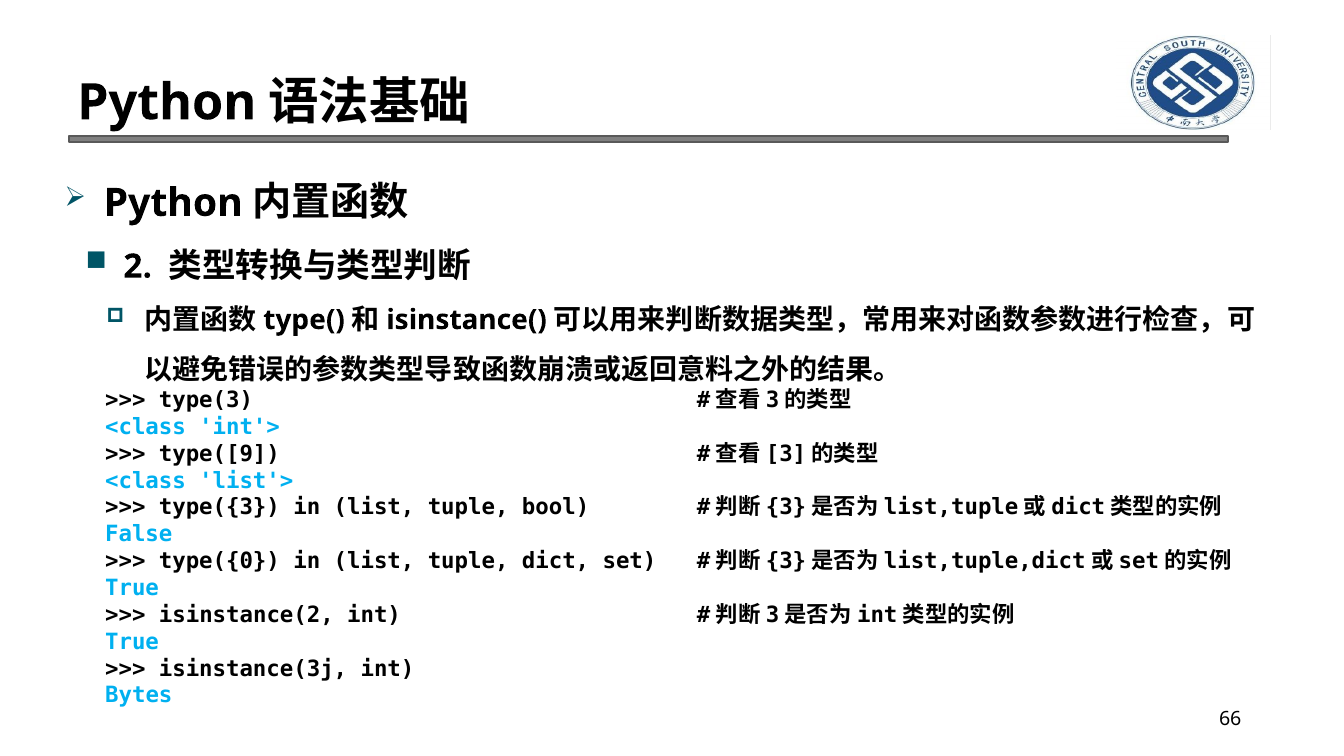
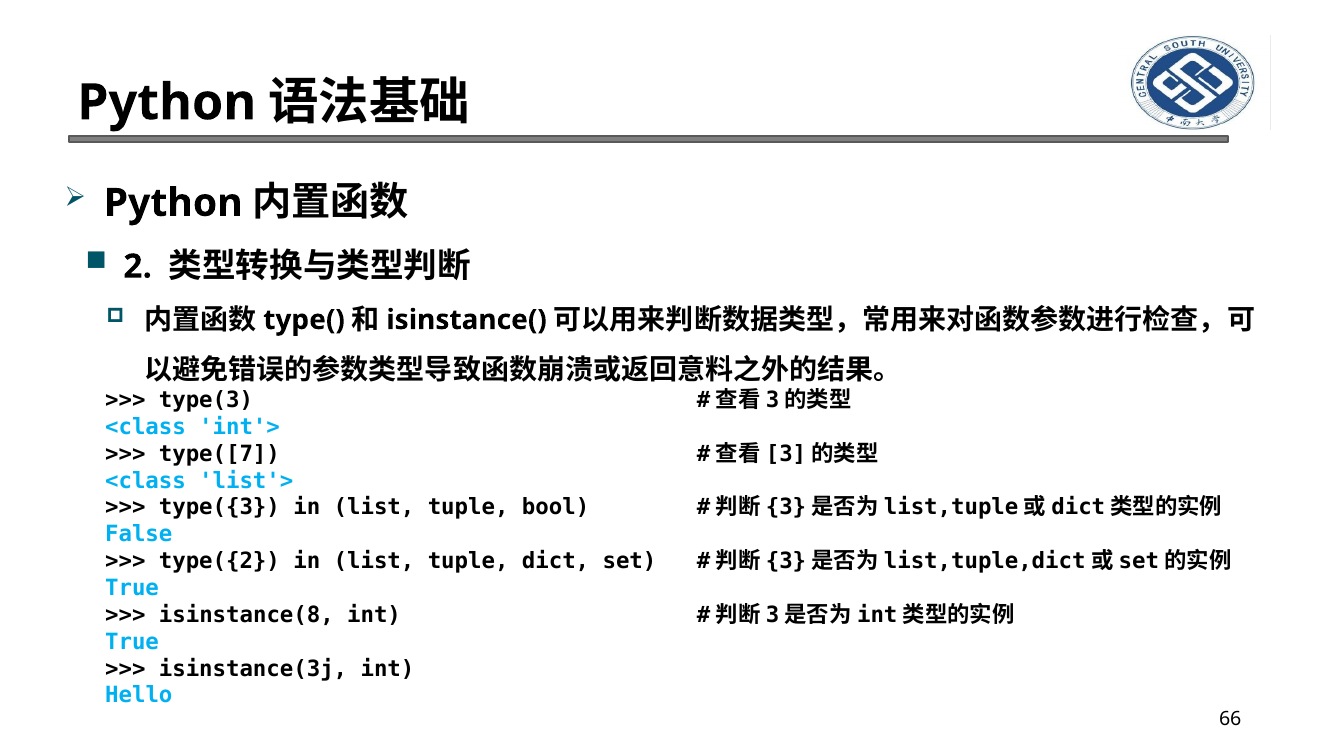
type([9: type([9 -> type([7
type({0: type({0 -> type({2
isinstance(2: isinstance(2 -> isinstance(8
Bytes: Bytes -> Hello
